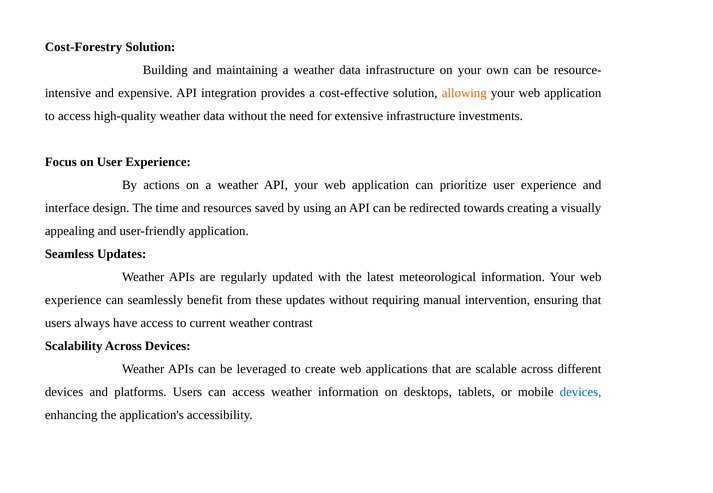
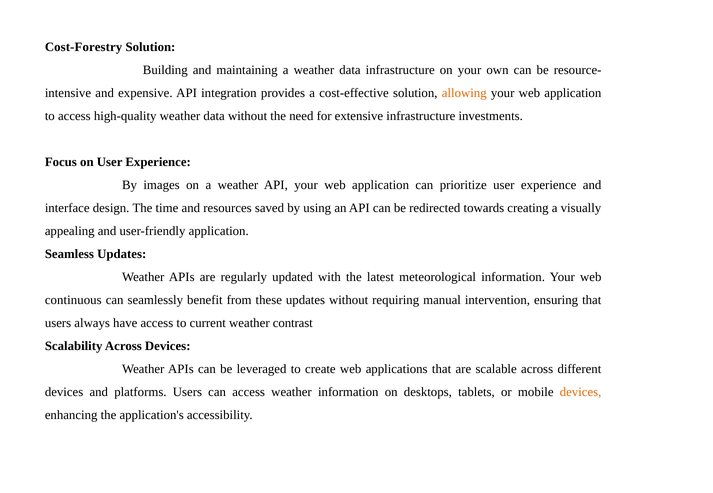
actions: actions -> images
experience at (73, 300): experience -> continuous
devices at (581, 392) colour: blue -> orange
